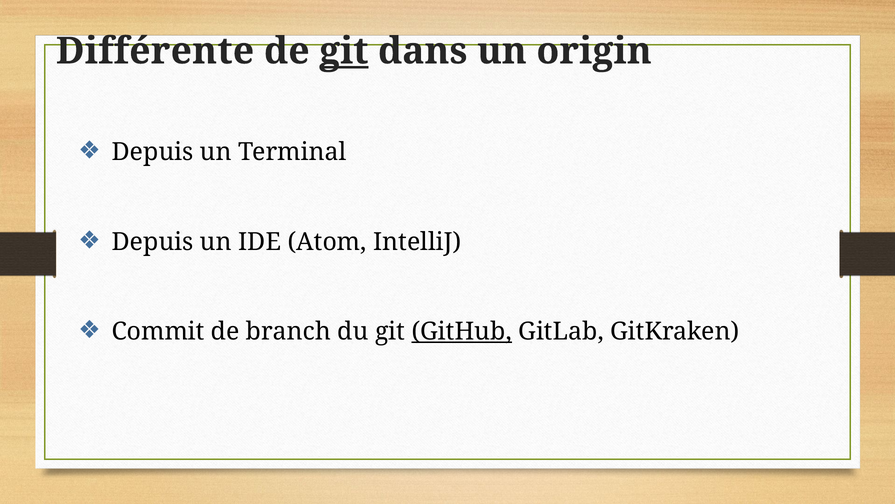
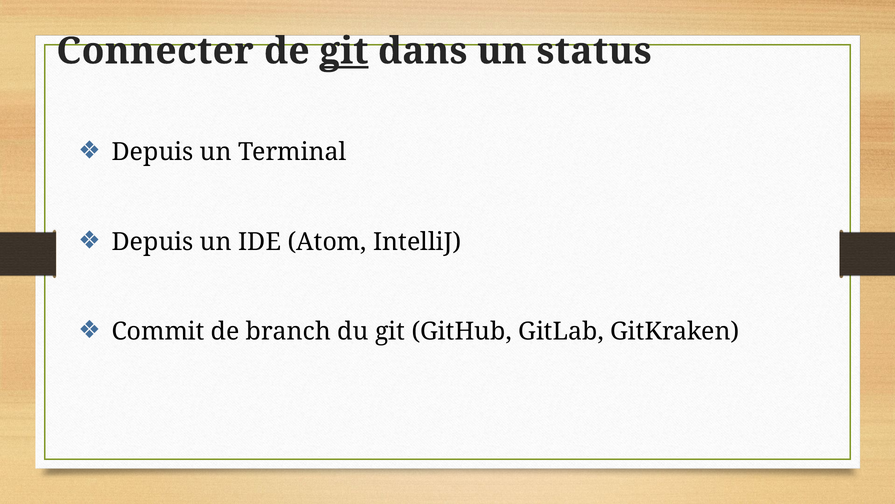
Différente: Différente -> Connecter
origin: origin -> status
GitHub underline: present -> none
